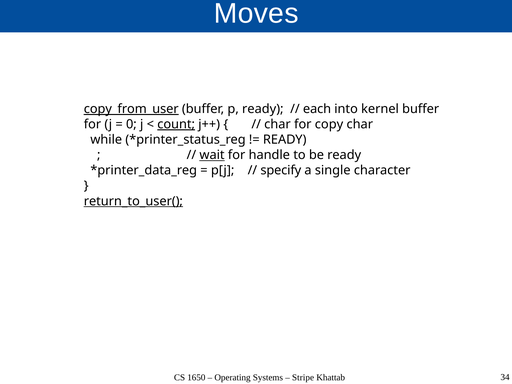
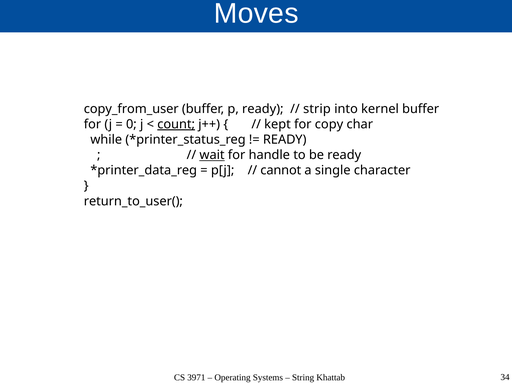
copy_from_user underline: present -> none
each: each -> strip
char at (277, 124): char -> kept
specify: specify -> cannot
return_to_user( underline: present -> none
1650: 1650 -> 3971
Stripe: Stripe -> String
